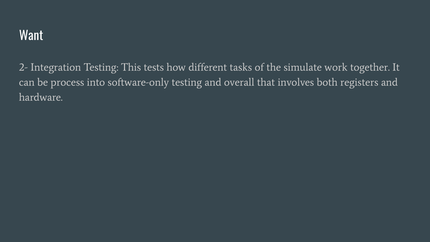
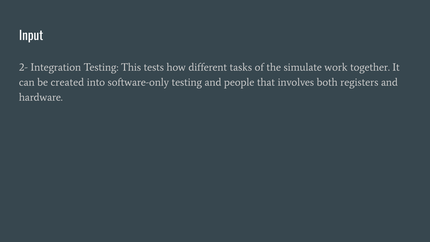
Want: Want -> Input
process: process -> created
overall: overall -> people
